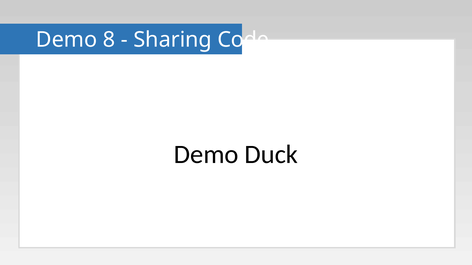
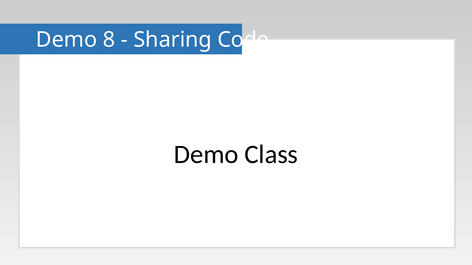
Duck: Duck -> Class
